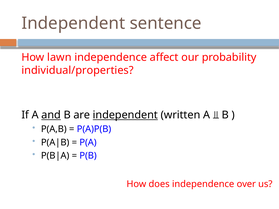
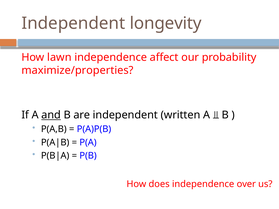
sentence: sentence -> longevity
individual/properties: individual/properties -> maximize/properties
independent at (125, 115) underline: present -> none
